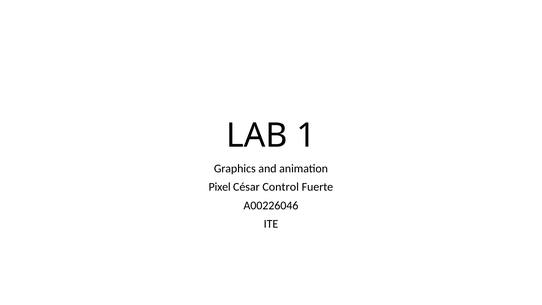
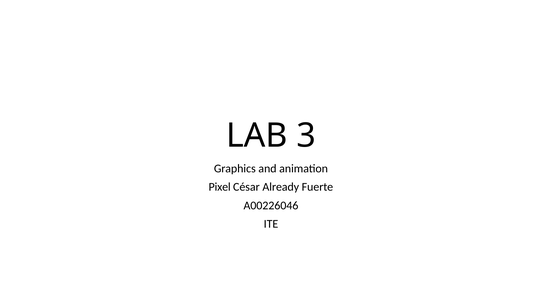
1: 1 -> 3
Control: Control -> Already
